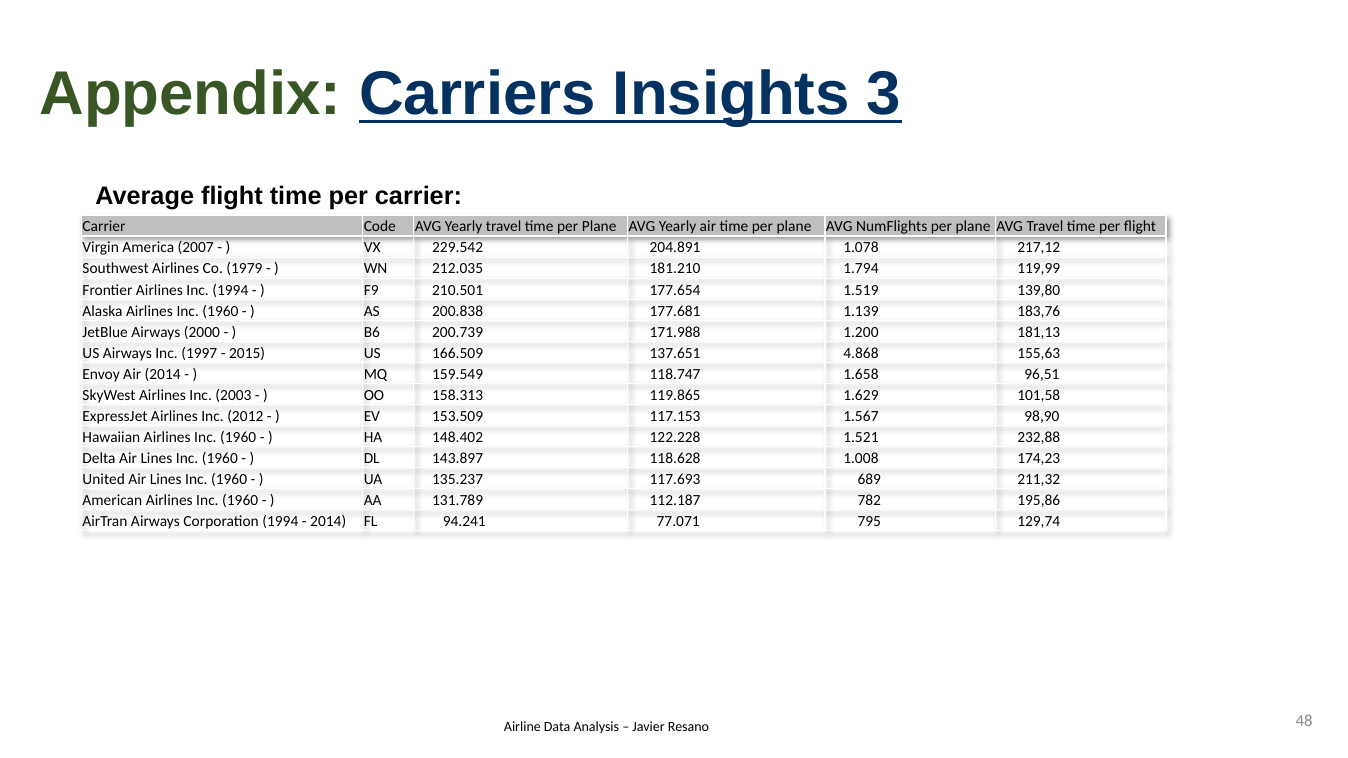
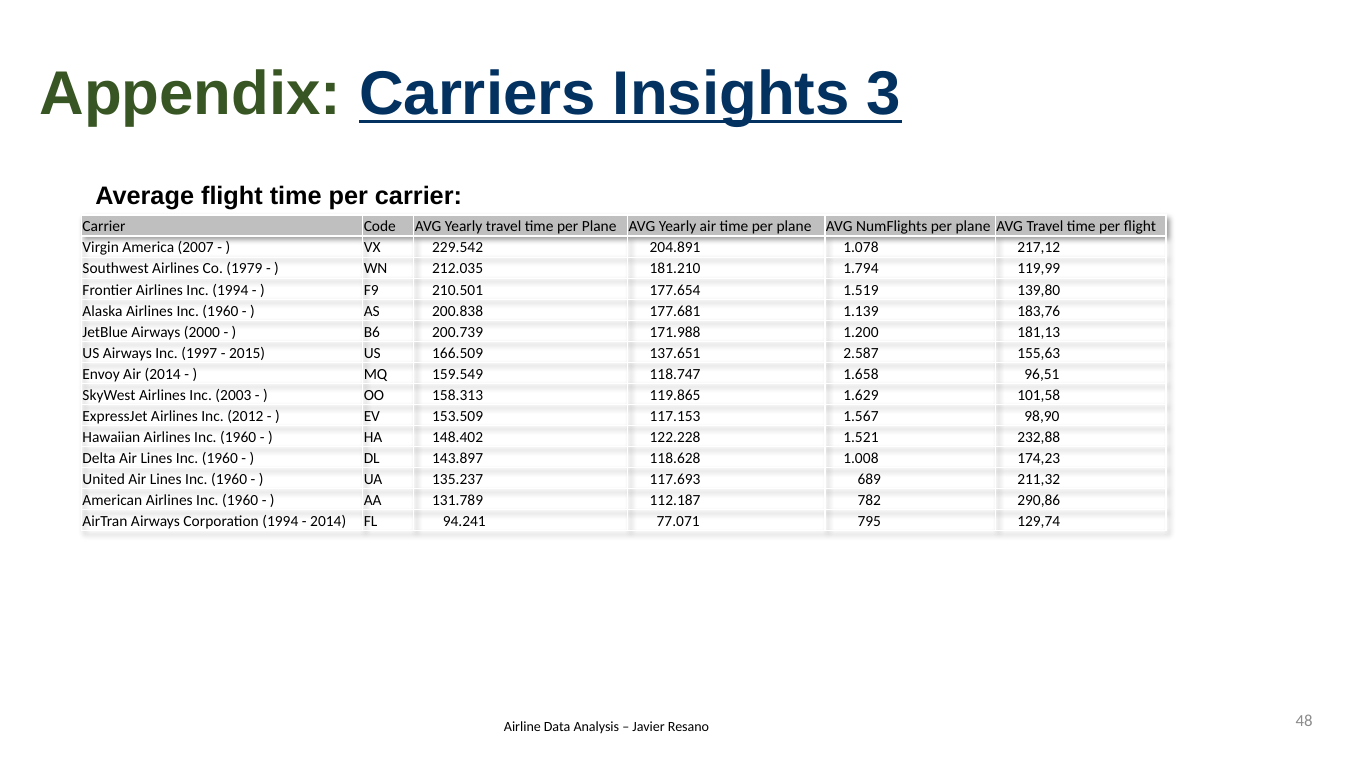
4.868: 4.868 -> 2.587
195,86: 195,86 -> 290,86
